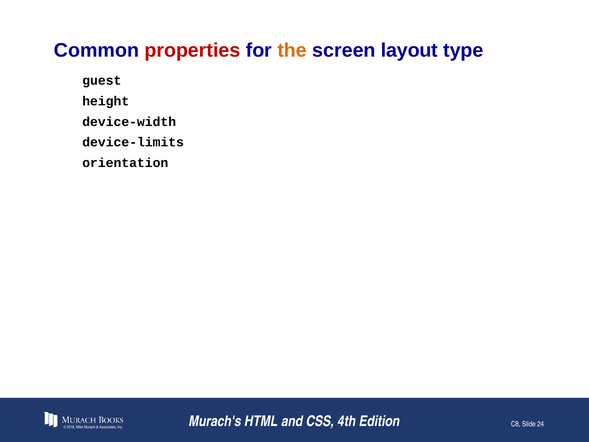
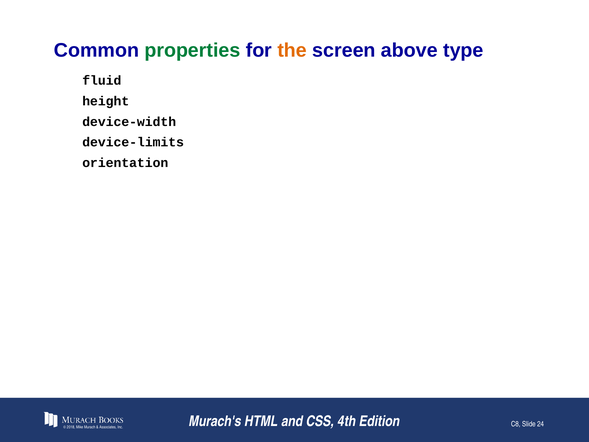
properties colour: red -> green
layout: layout -> above
guest: guest -> fluid
